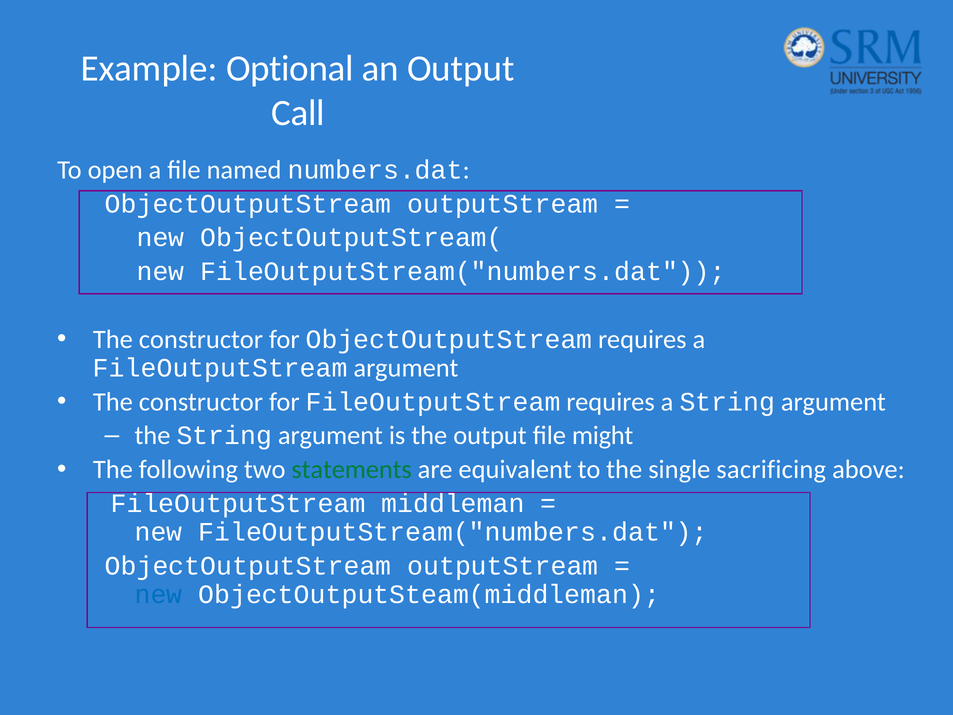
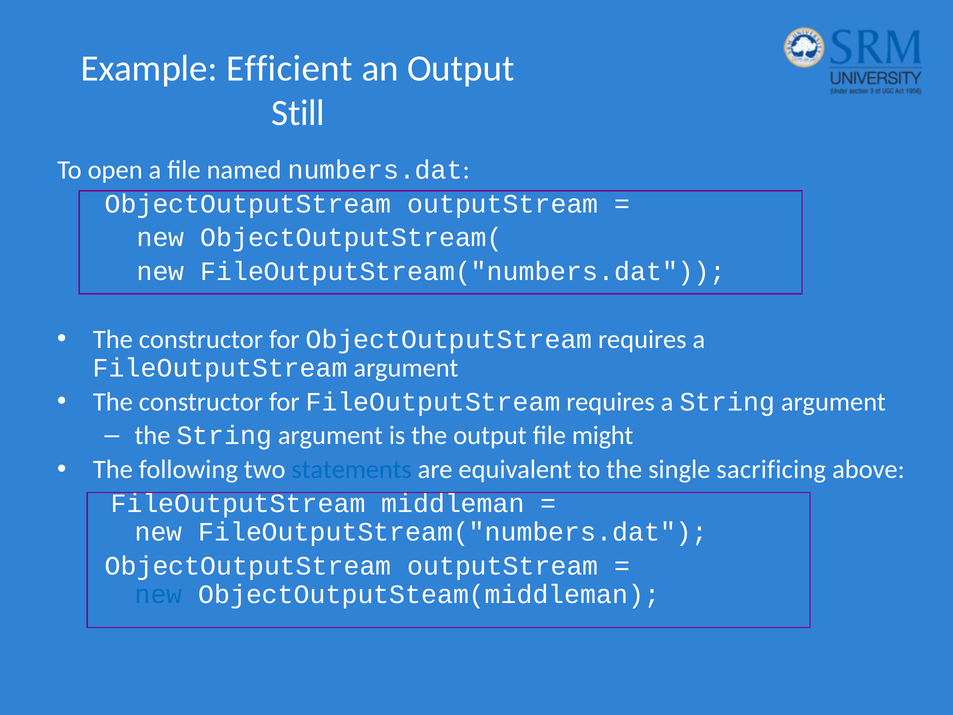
Optional: Optional -> Efficient
Call: Call -> Still
statements colour: green -> blue
